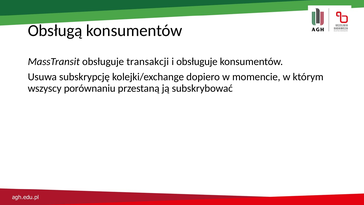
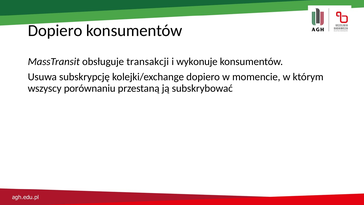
Obsługą at (55, 31): Obsługą -> Dopiero
i obsługuje: obsługuje -> wykonuje
